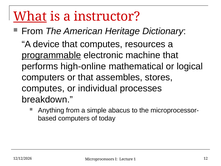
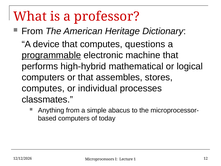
What underline: present -> none
instructor: instructor -> professor
resources: resources -> questions
high-online: high-online -> high-hybrid
breakdown: breakdown -> classmates
